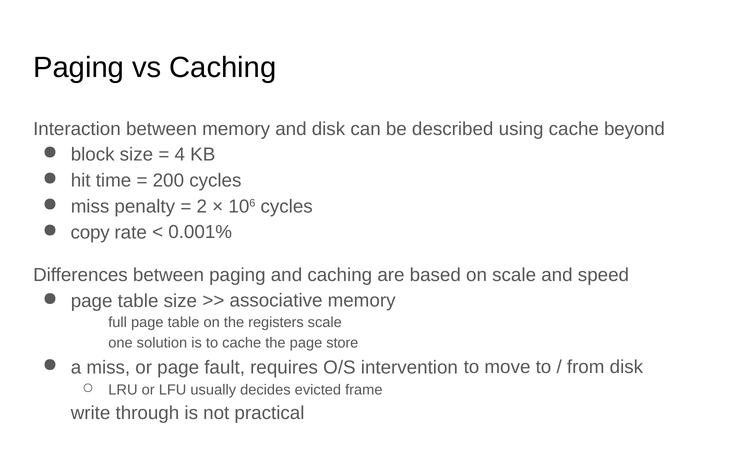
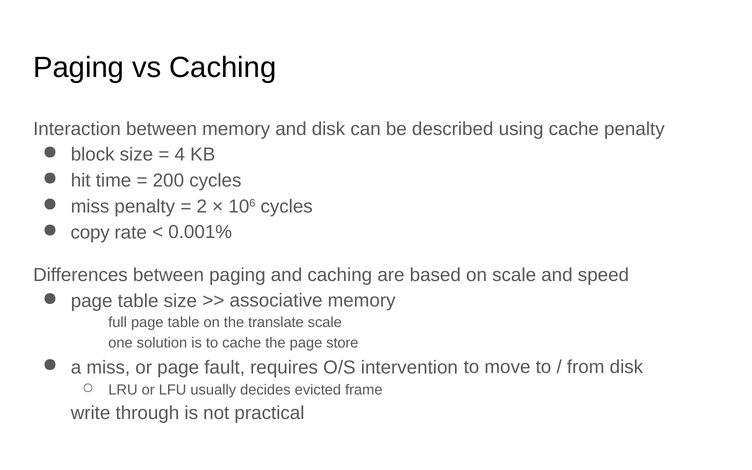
cache beyond: beyond -> penalty
registers: registers -> translate
